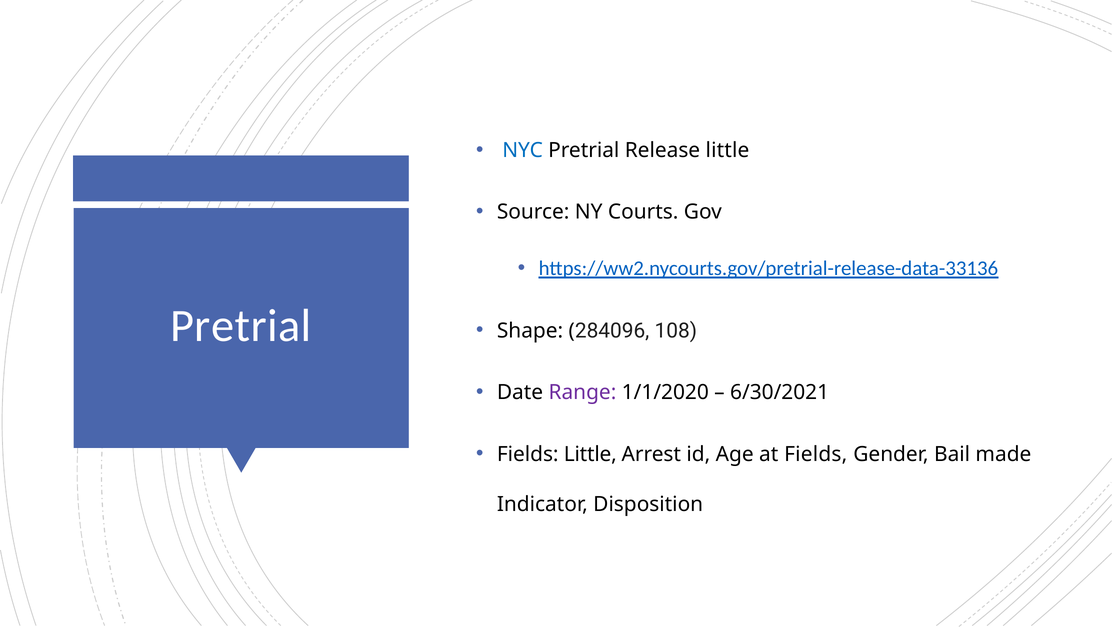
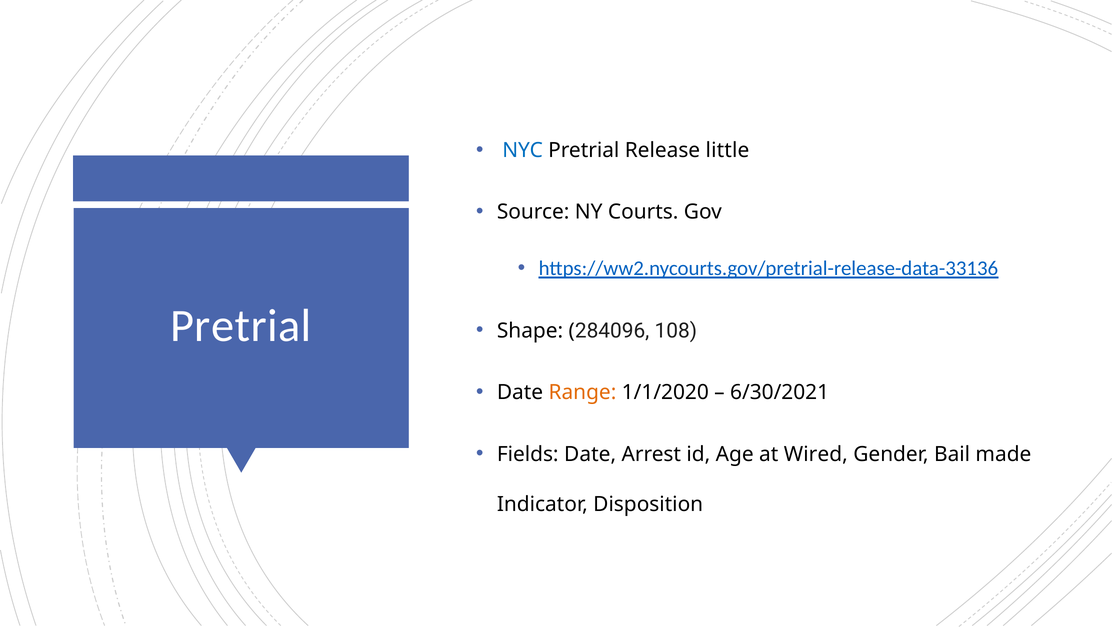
Range colour: purple -> orange
Fields Little: Little -> Date
at Fields: Fields -> Wired
